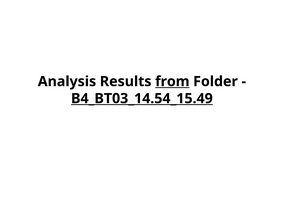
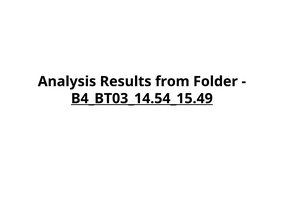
from underline: present -> none
